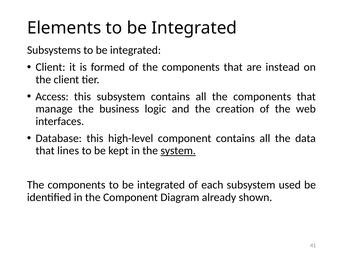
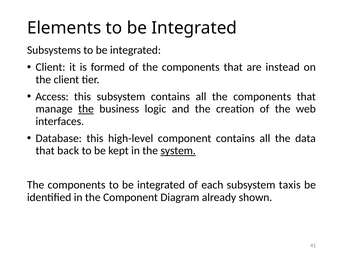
the at (86, 109) underline: none -> present
lines: lines -> back
used: used -> taxis
